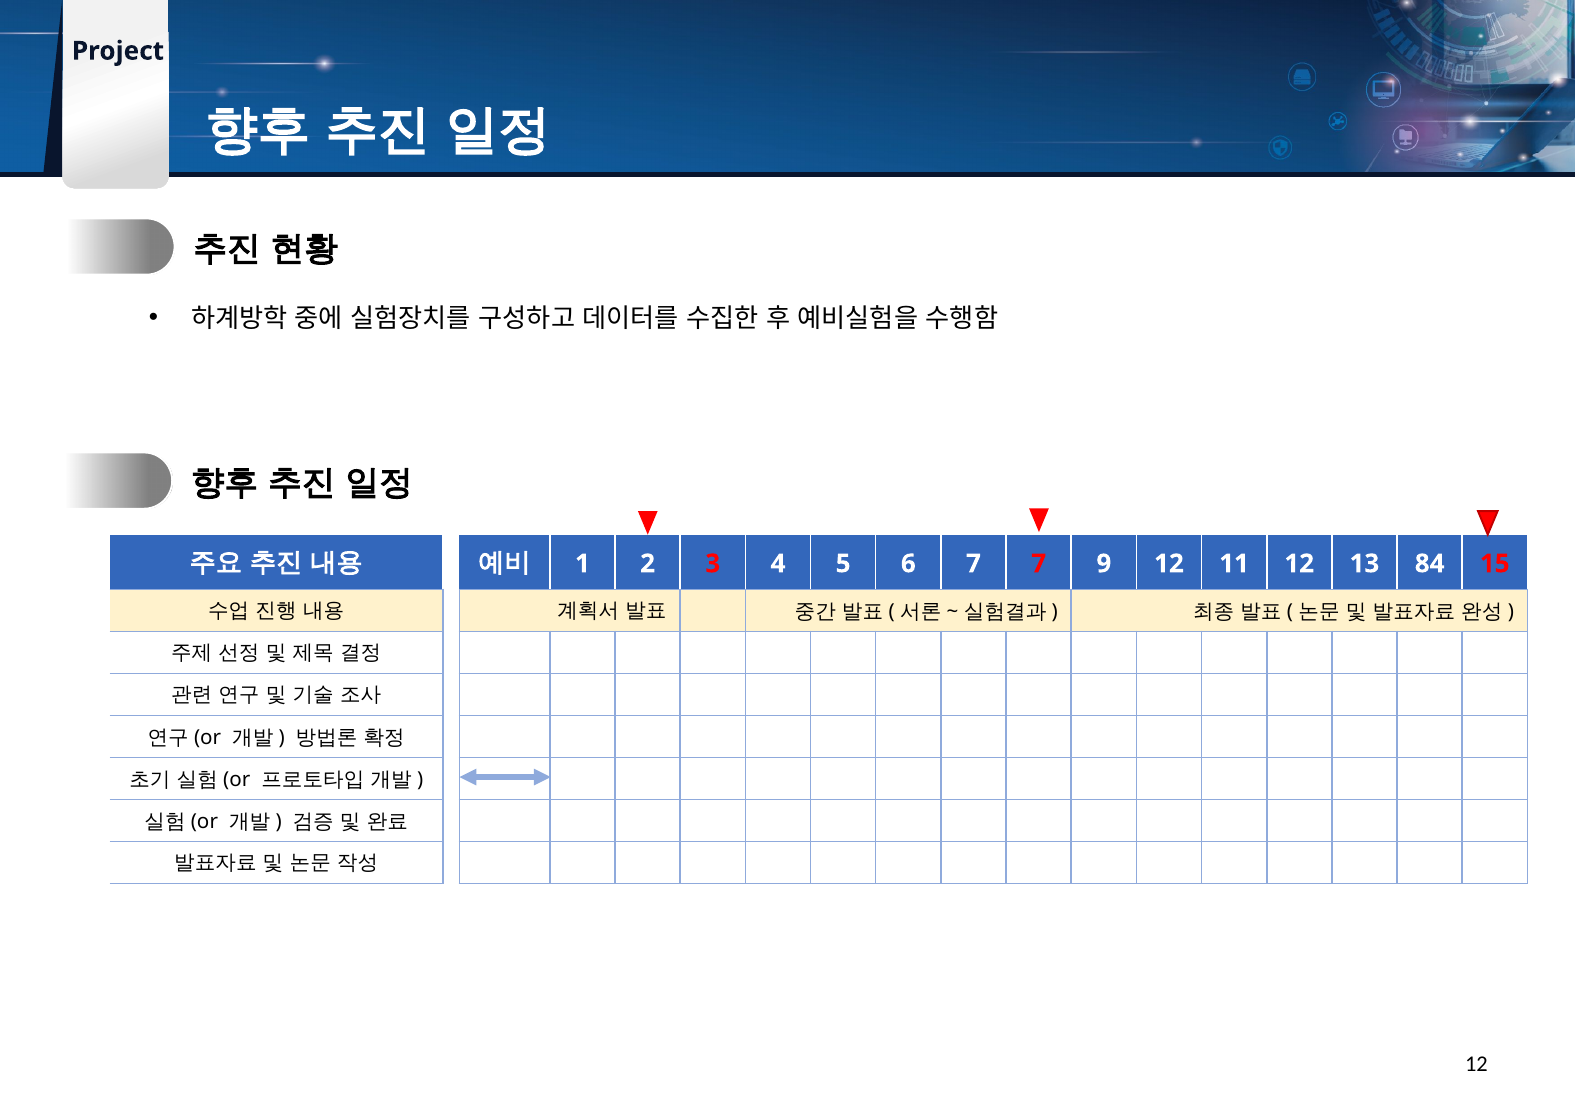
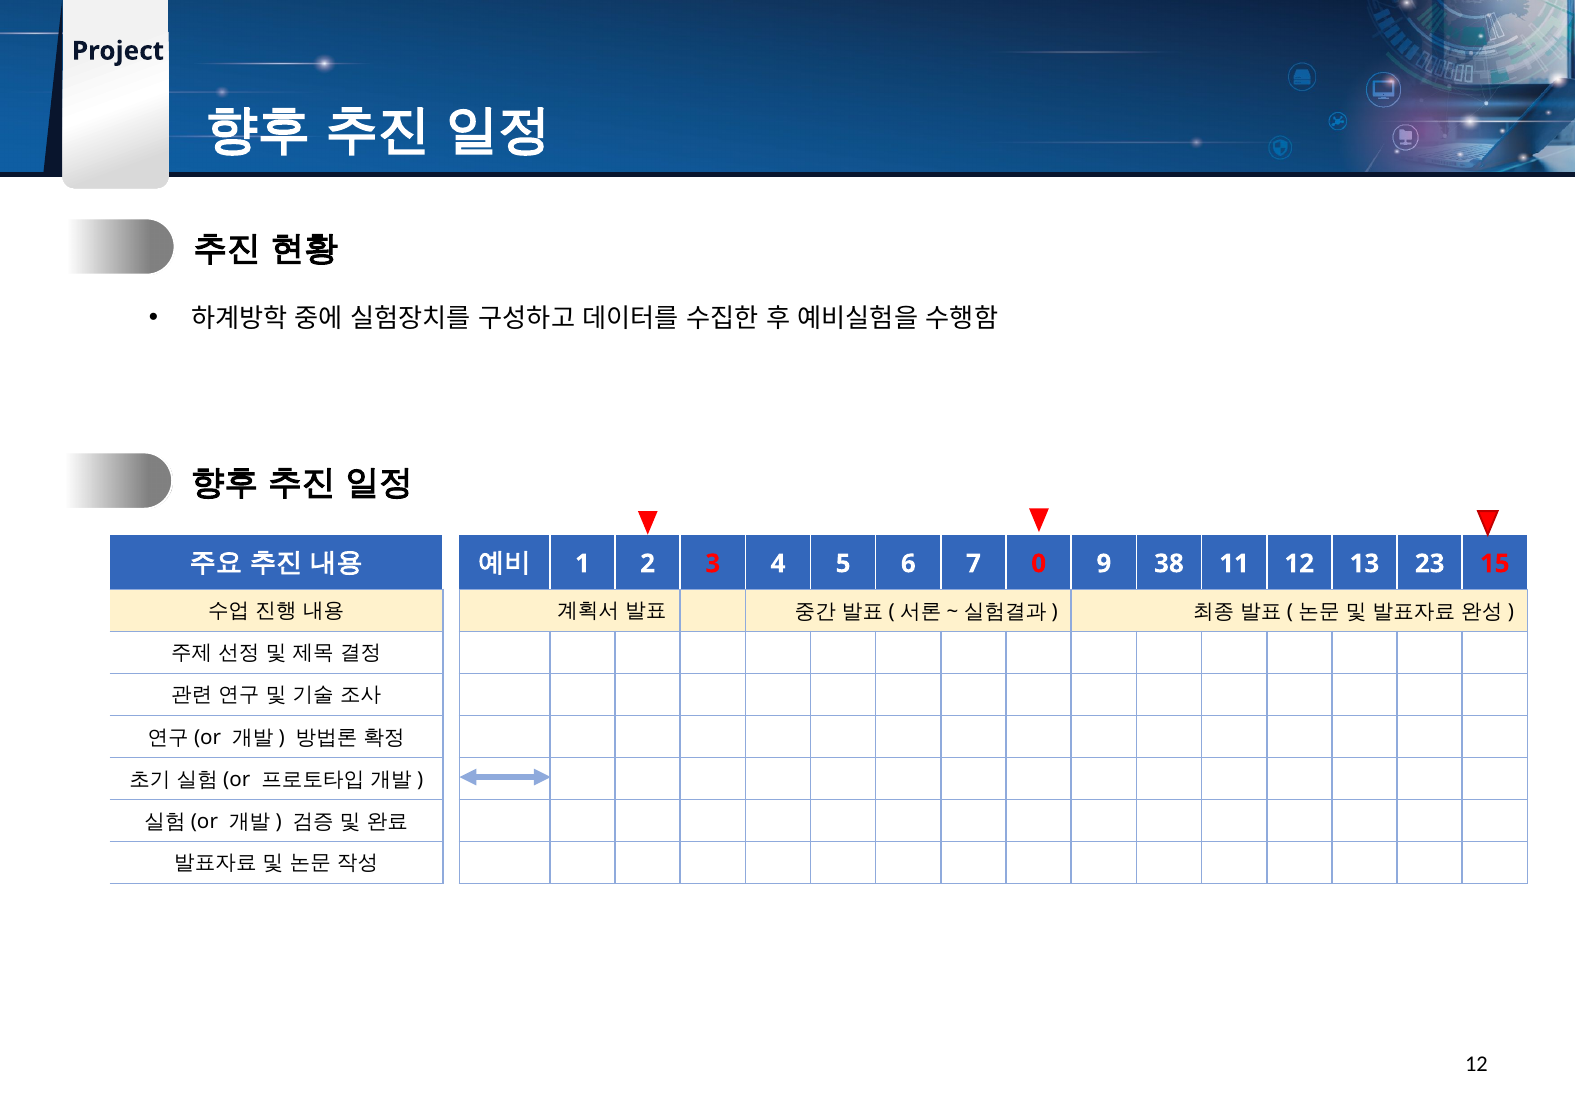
7 7: 7 -> 0
9 12: 12 -> 38
84: 84 -> 23
